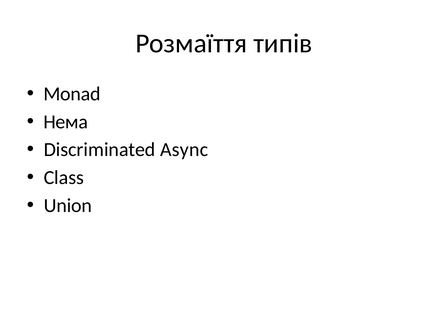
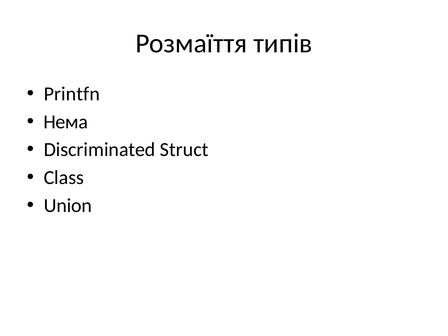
Monad: Monad -> Printfn
Async: Async -> Struct
